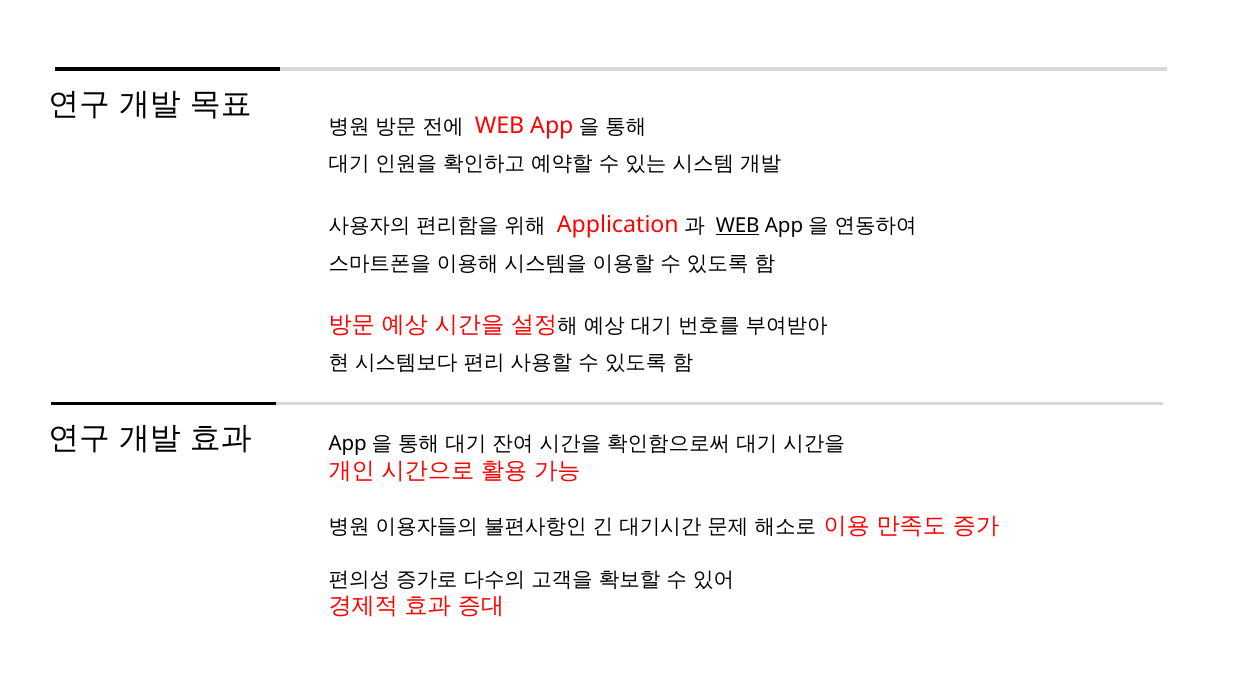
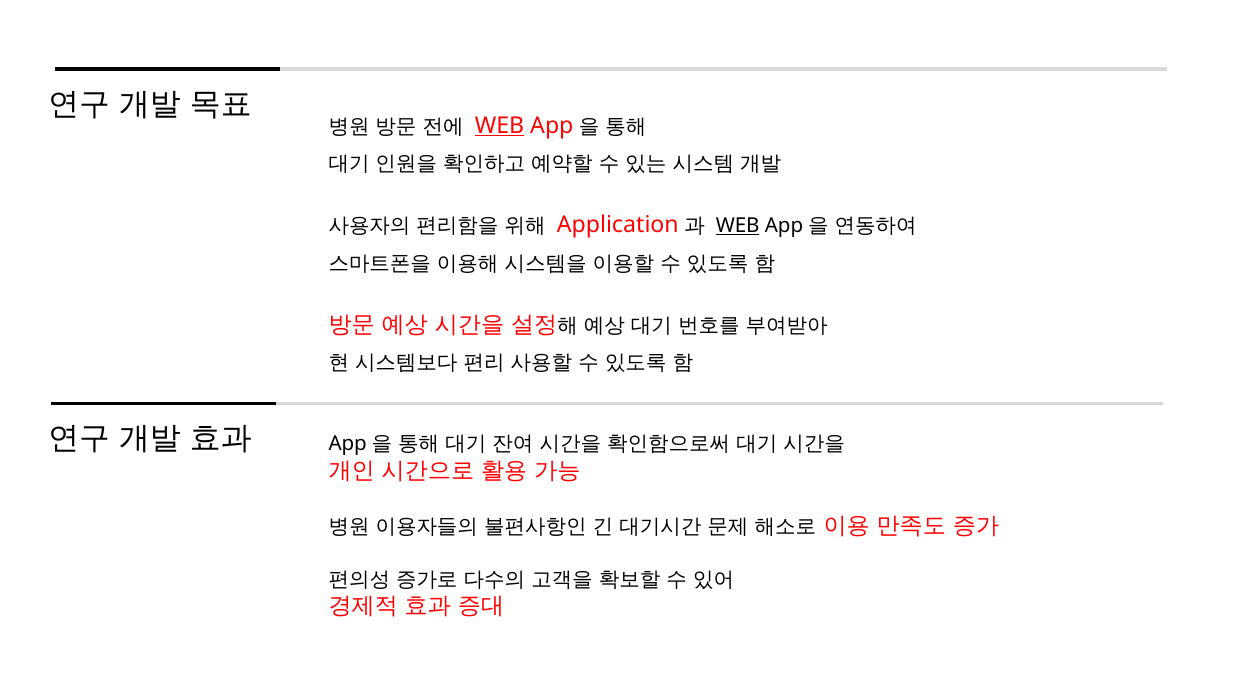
WEB at (500, 125) underline: none -> present
